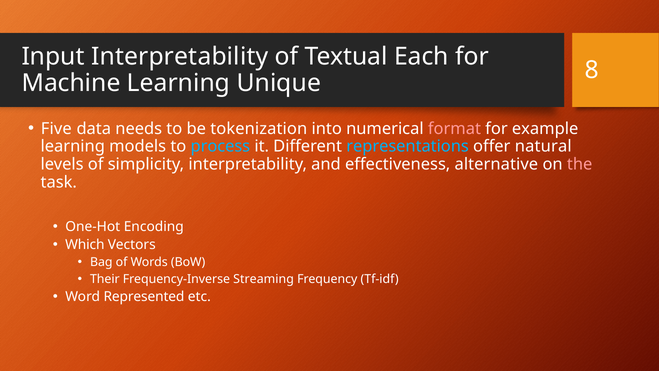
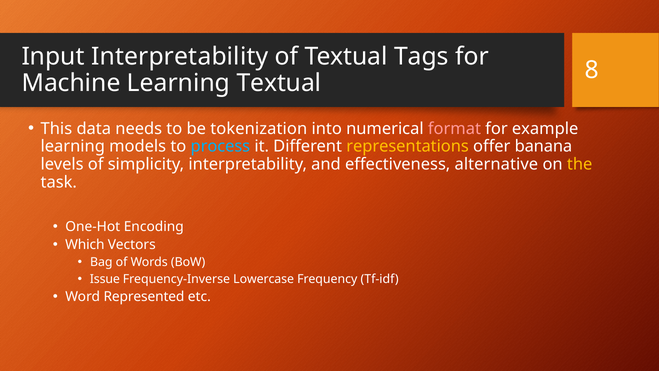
Each: Each -> Tags
Learning Unique: Unique -> Textual
Five: Five -> This
representations colour: light blue -> yellow
natural: natural -> banana
the colour: pink -> yellow
Their: Their -> Issue
Streaming: Streaming -> Lowercase
